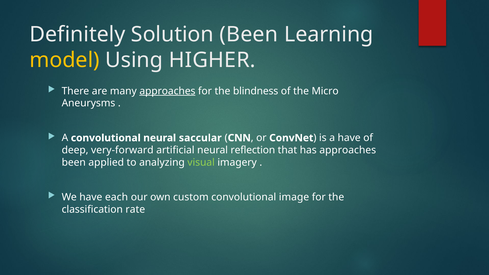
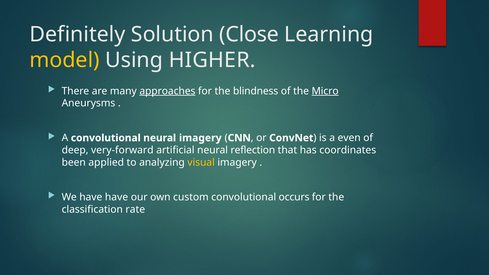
Solution Been: Been -> Close
Micro underline: none -> present
neural saccular: saccular -> imagery
a have: have -> even
has approaches: approaches -> coordinates
visual colour: light green -> yellow
have each: each -> have
image: image -> occurs
